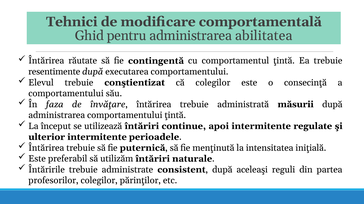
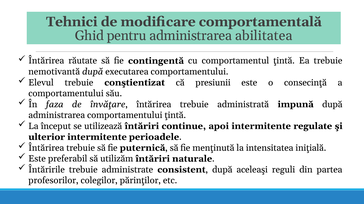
resentimente: resentimente -> nemotivantă
că colegilor: colegilor -> presiunii
măsurii: măsurii -> impună
